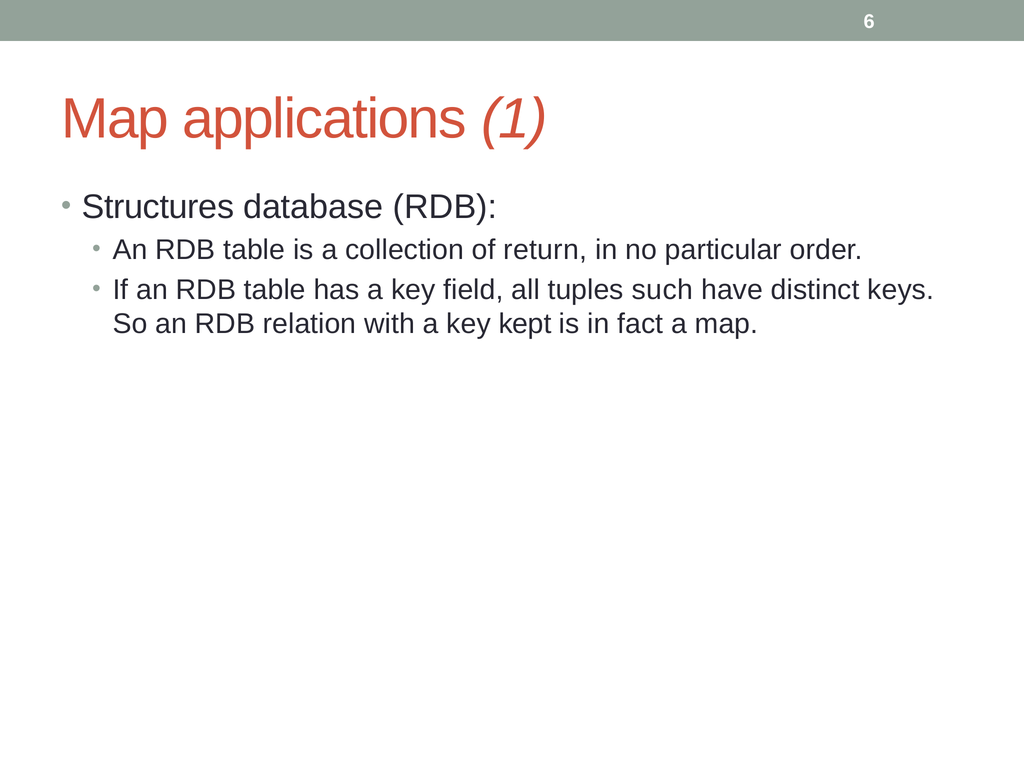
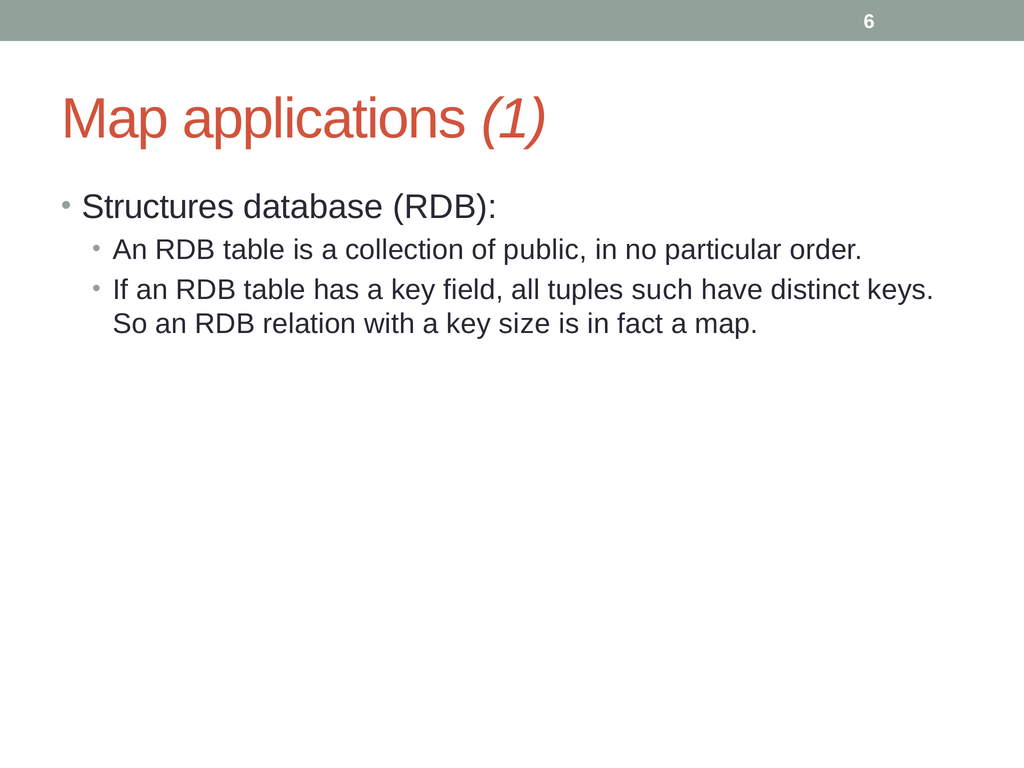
return: return -> public
kept: kept -> size
